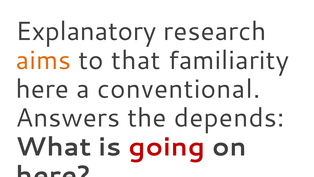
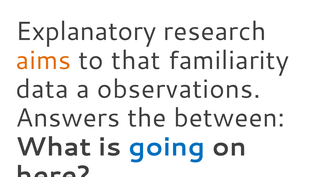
here at (42, 89): here -> data
conventional: conventional -> observations
depends: depends -> between
going colour: red -> blue
